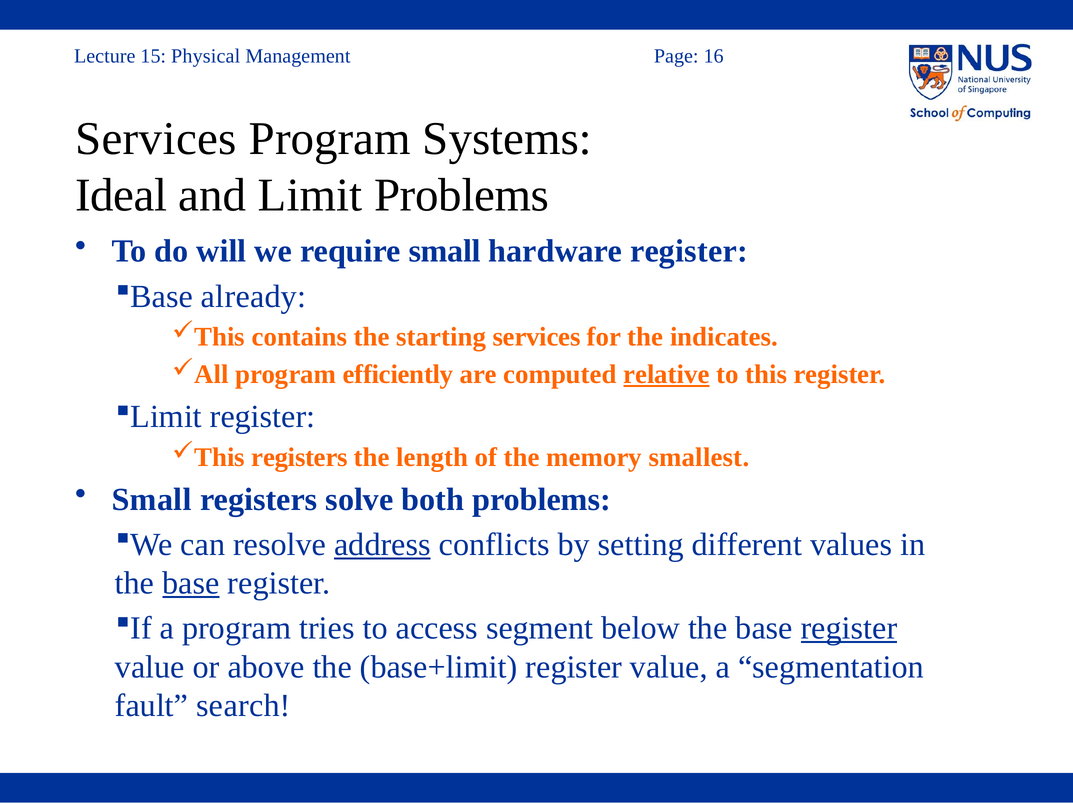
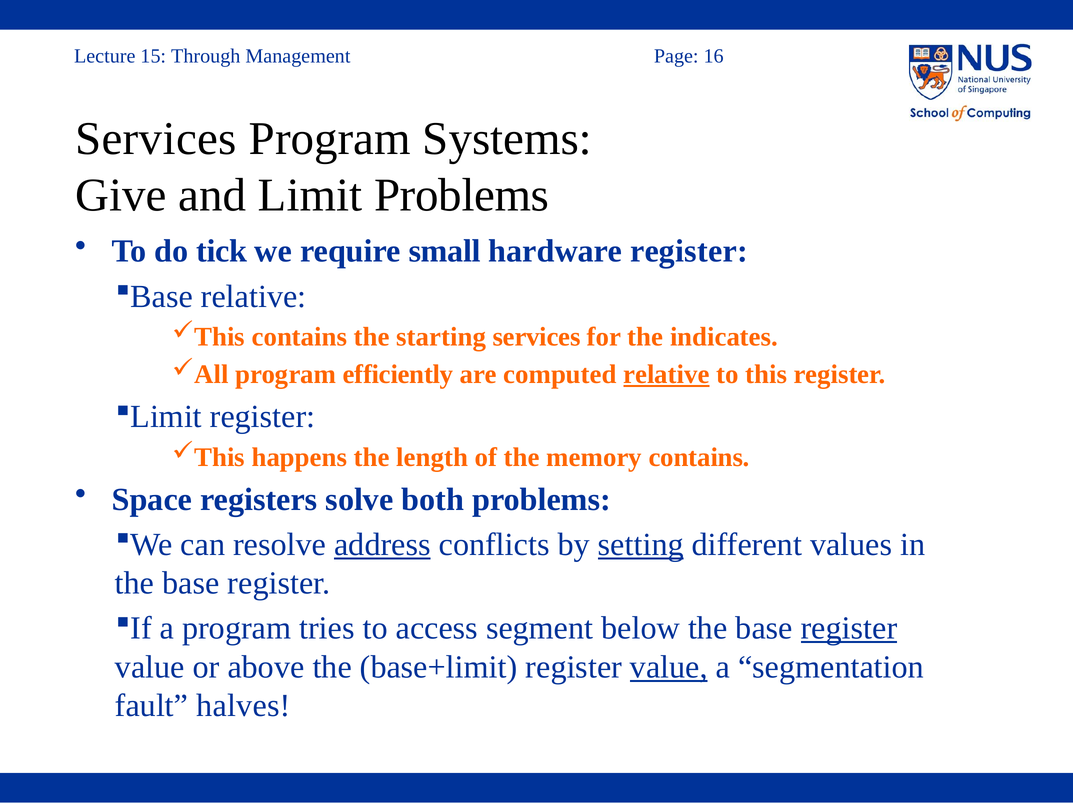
Physical: Physical -> Through
Ideal: Ideal -> Give
will: will -> tick
already at (254, 296): already -> relative
registers at (300, 457): registers -> happens
memory smallest: smallest -> contains
Small at (152, 499): Small -> Space
setting underline: none -> present
base at (191, 583) underline: present -> none
value at (669, 667) underline: none -> present
search: search -> halves
